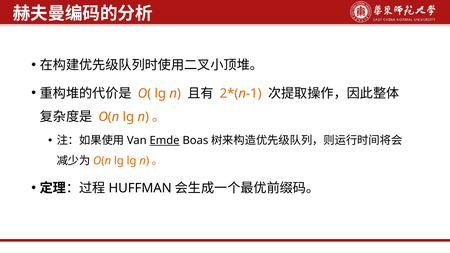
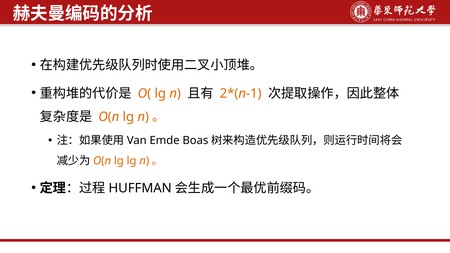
Emde underline: present -> none
